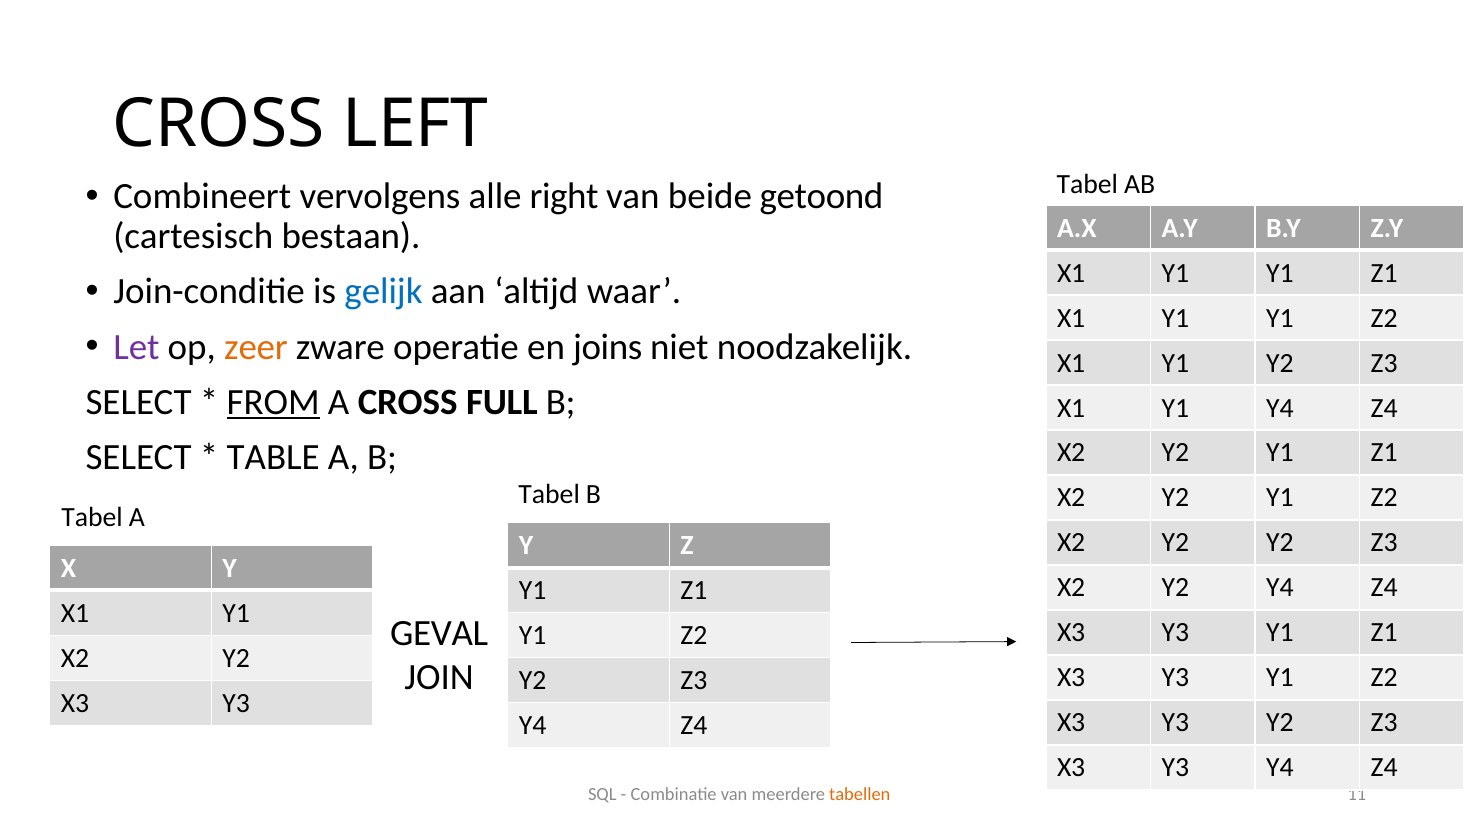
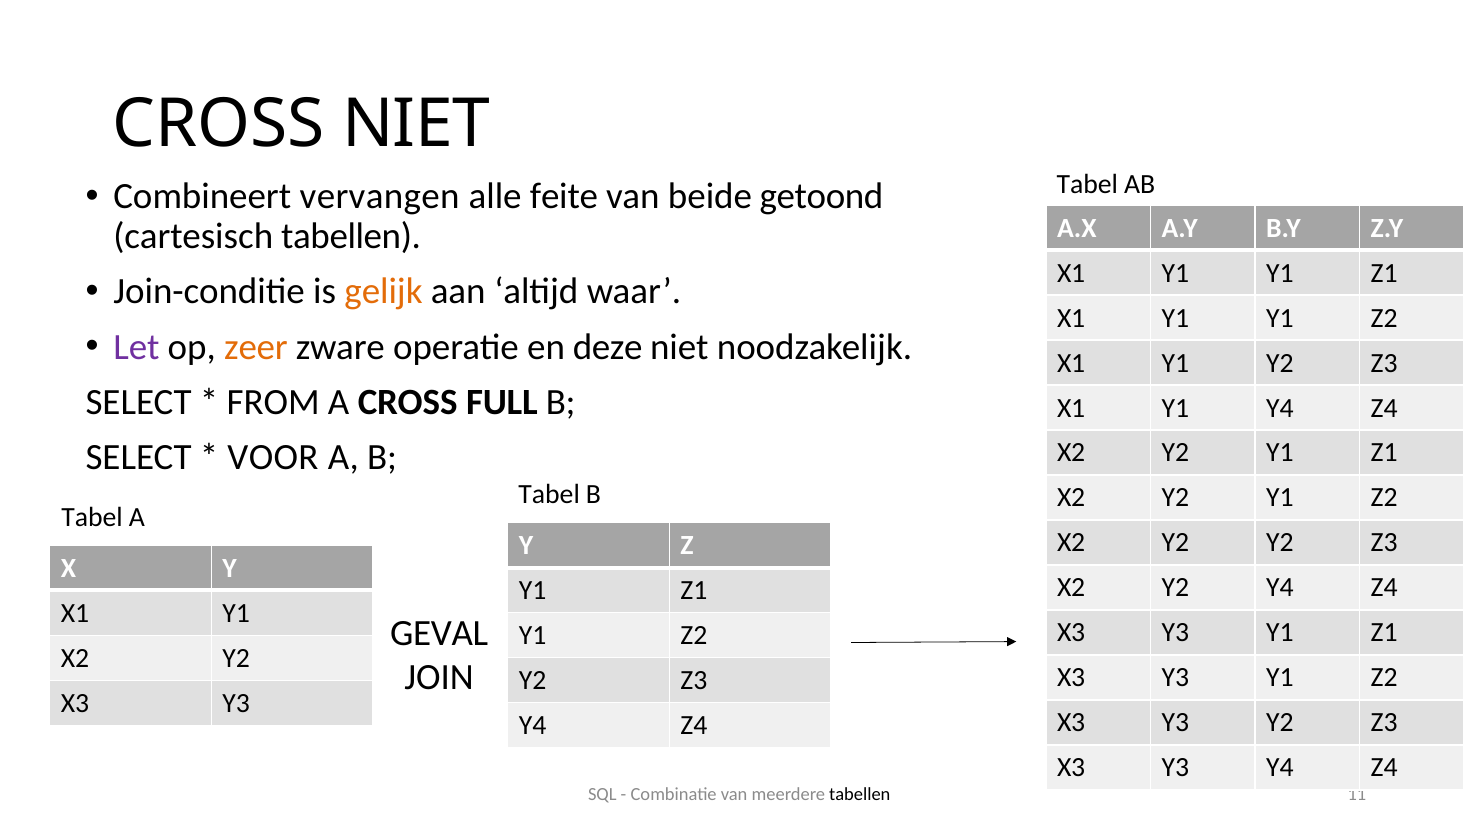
CROSS LEFT: LEFT -> NIET
vervolgens: vervolgens -> vervangen
right: right -> feite
cartesisch bestaan: bestaan -> tabellen
gelijk colour: blue -> orange
joins: joins -> deze
FROM underline: present -> none
TABLE: TABLE -> VOOR
tabellen at (860, 794) colour: orange -> black
